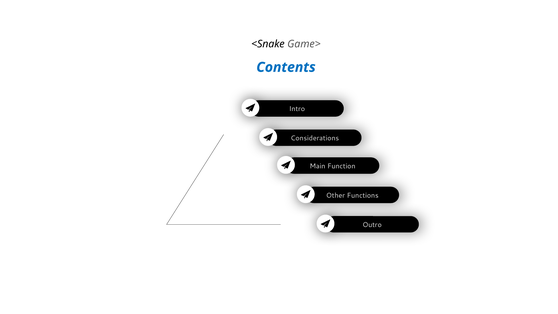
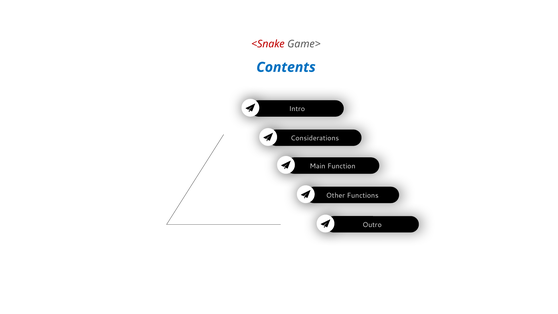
<Snake colour: black -> red
